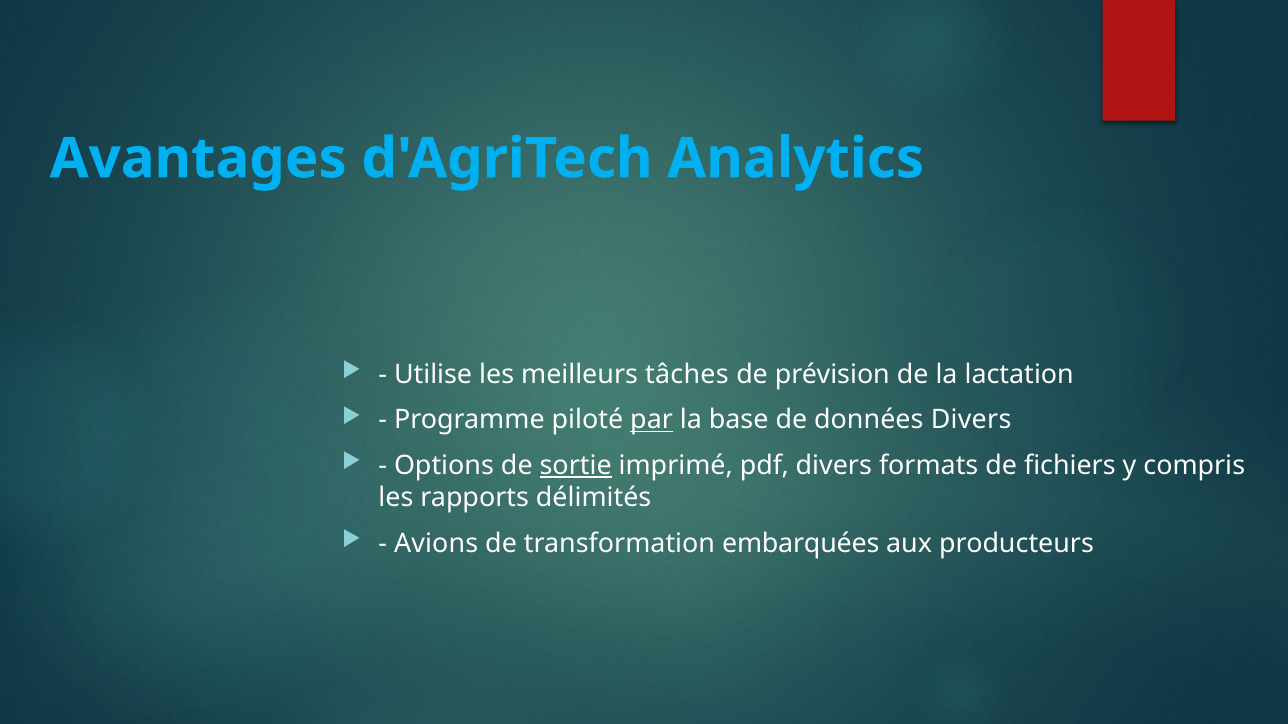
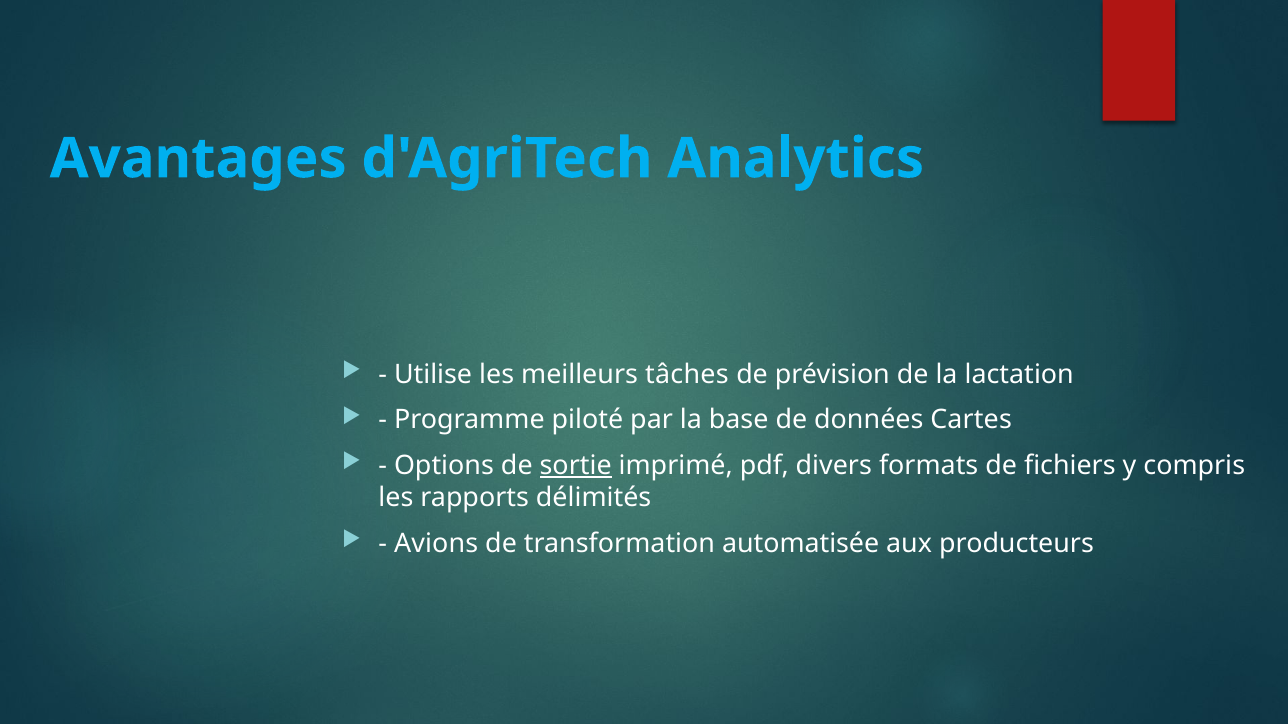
par underline: present -> none
données Divers: Divers -> Cartes
embarquées: embarquées -> automatisée
